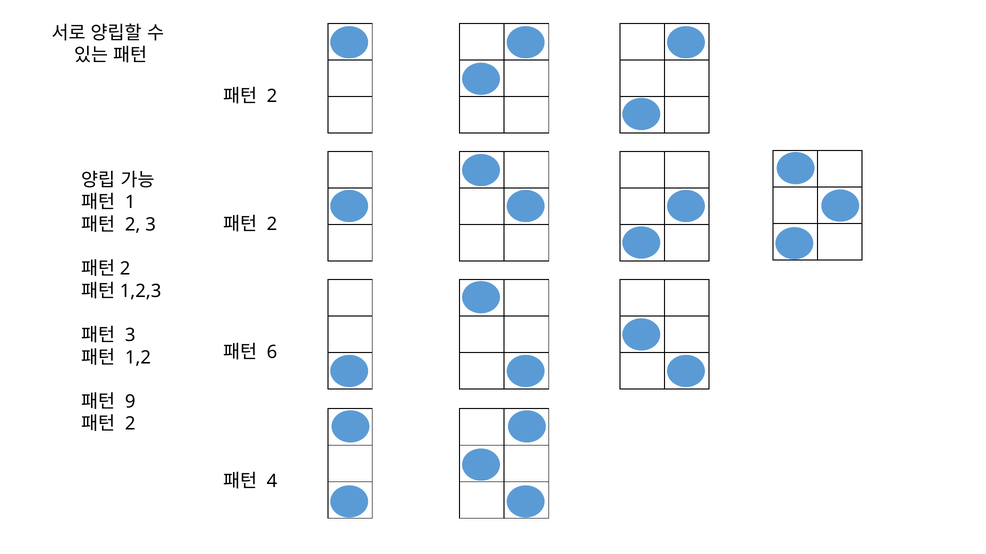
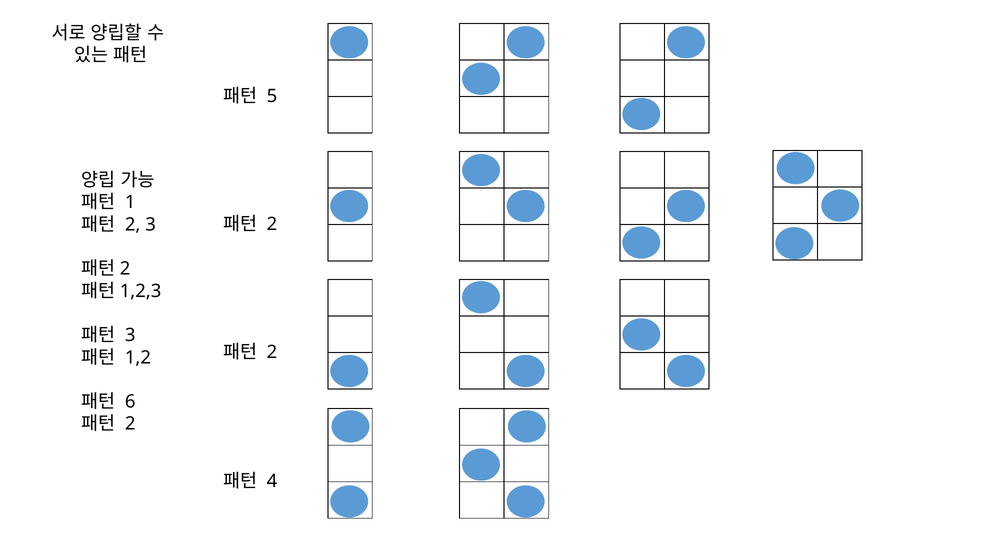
2 at (272, 96): 2 -> 5
6 at (272, 352): 6 -> 2
9: 9 -> 6
